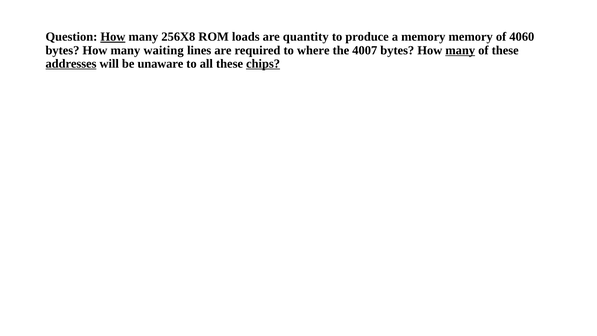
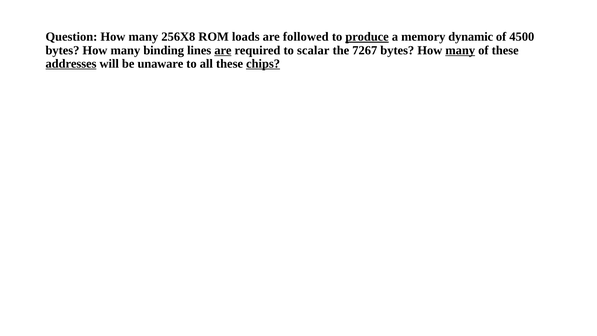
How at (113, 37) underline: present -> none
quantity: quantity -> followed
produce underline: none -> present
memory memory: memory -> dynamic
4060: 4060 -> 4500
waiting: waiting -> binding
are at (223, 50) underline: none -> present
where: where -> scalar
4007: 4007 -> 7267
